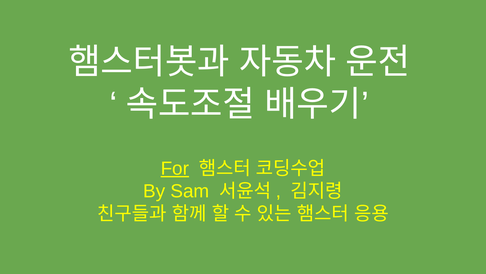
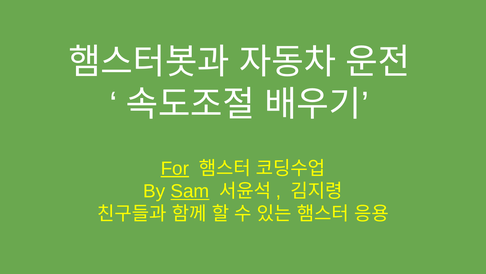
Sam underline: none -> present
